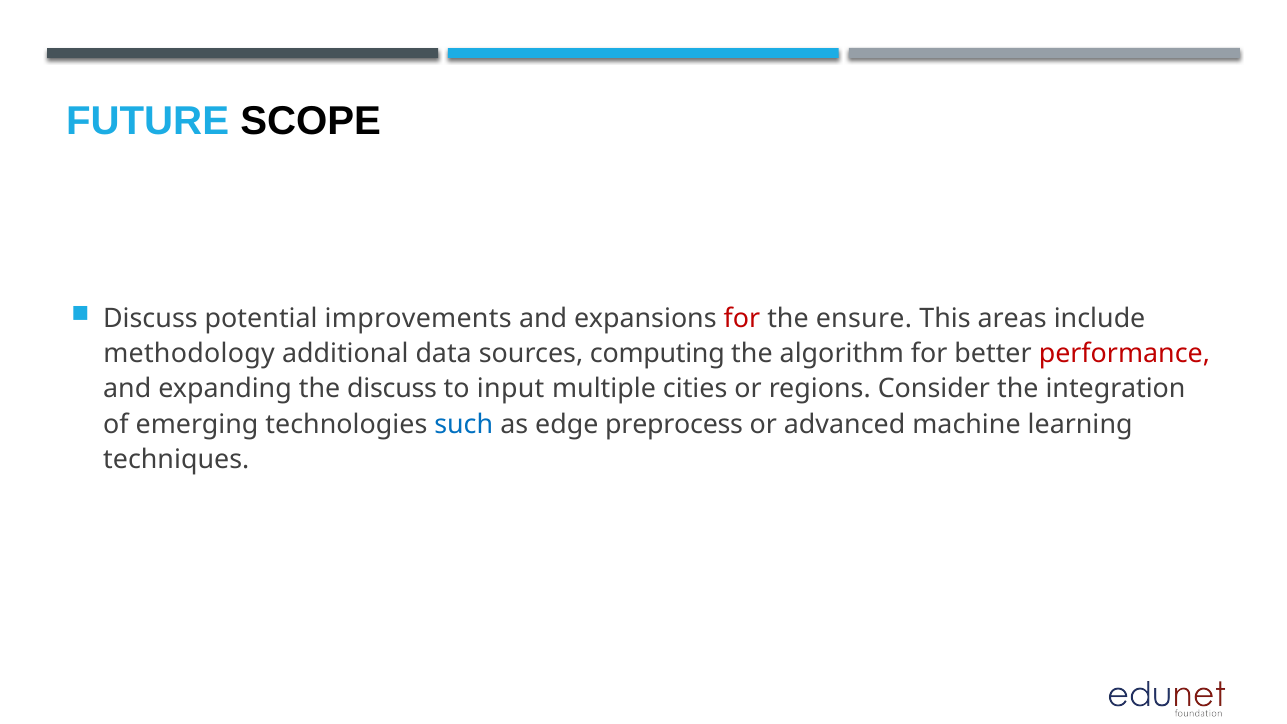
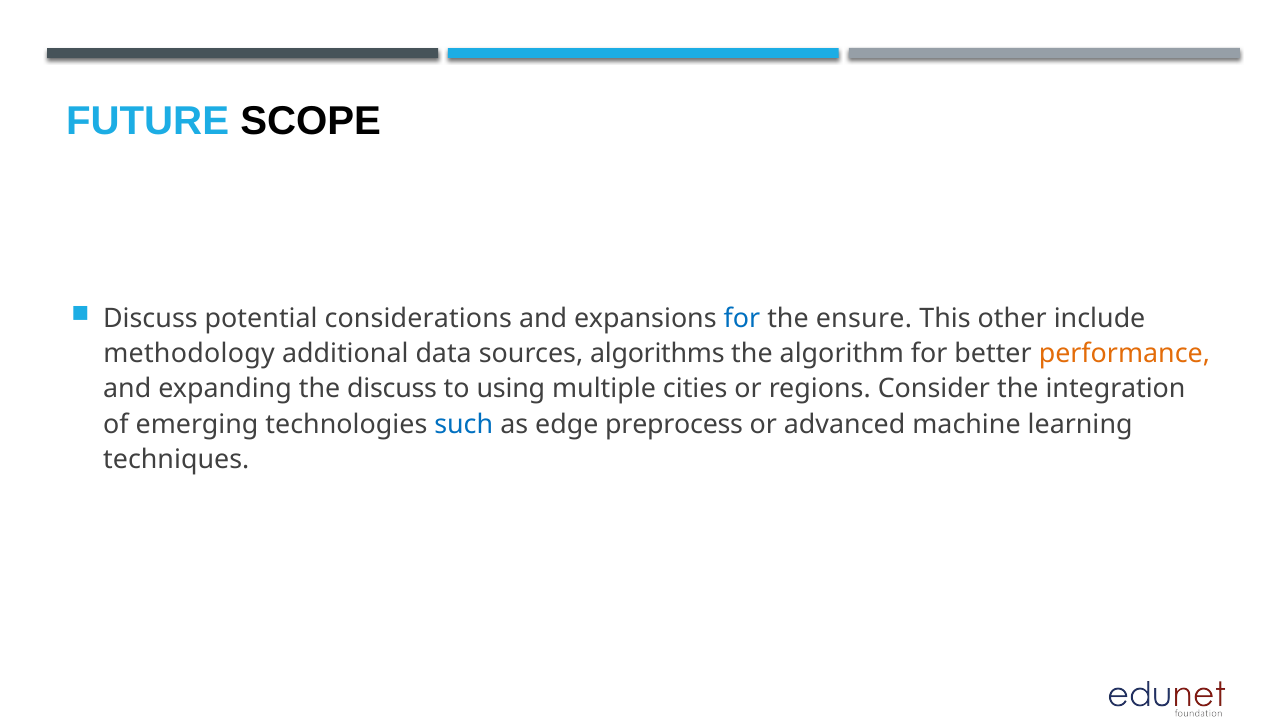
improvements: improvements -> considerations
for at (742, 318) colour: red -> blue
areas: areas -> other
computing: computing -> algorithms
performance colour: red -> orange
input: input -> using
